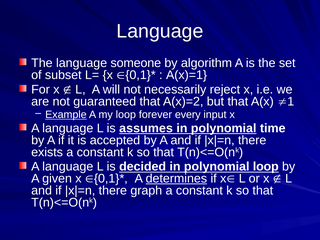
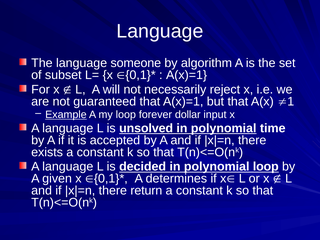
that A(x)=2: A(x)=2 -> A(x)=1
every: every -> dollar
assumes: assumes -> unsolved
determines underline: present -> none
graph: graph -> return
